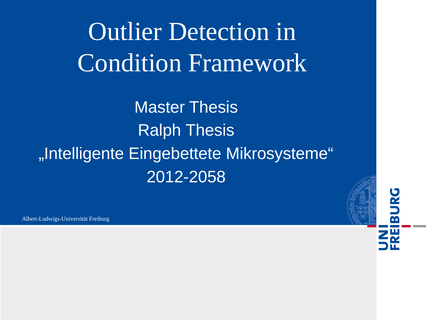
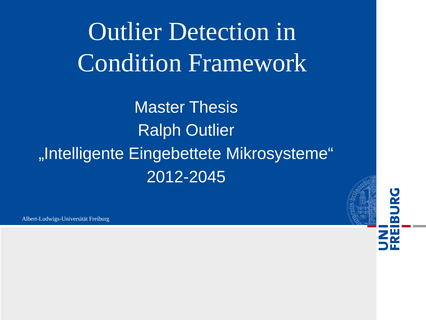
Ralph Thesis: Thesis -> Outlier
2012-2058: 2012-2058 -> 2012-2045
